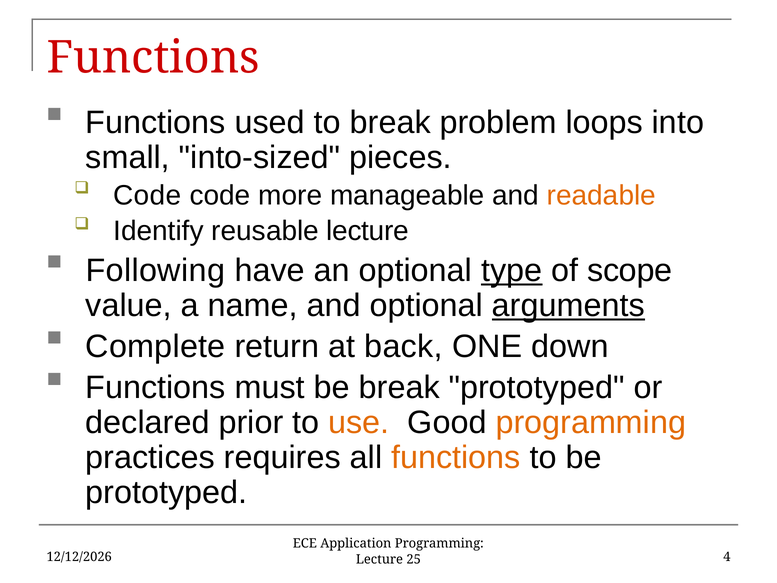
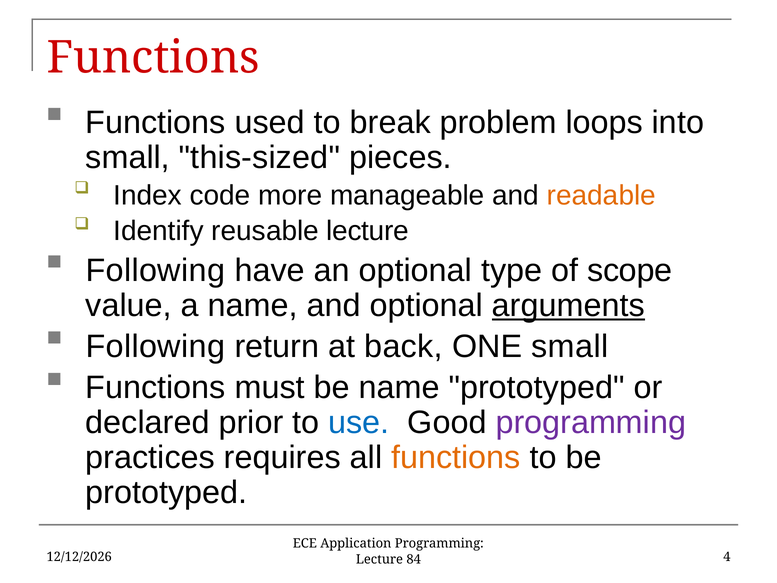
into-sized: into-sized -> this-sized
Code at (147, 195): Code -> Index
type underline: present -> none
Complete at (155, 346): Complete -> Following
ONE down: down -> small
be break: break -> name
use colour: orange -> blue
programming at (591, 423) colour: orange -> purple
25: 25 -> 84
